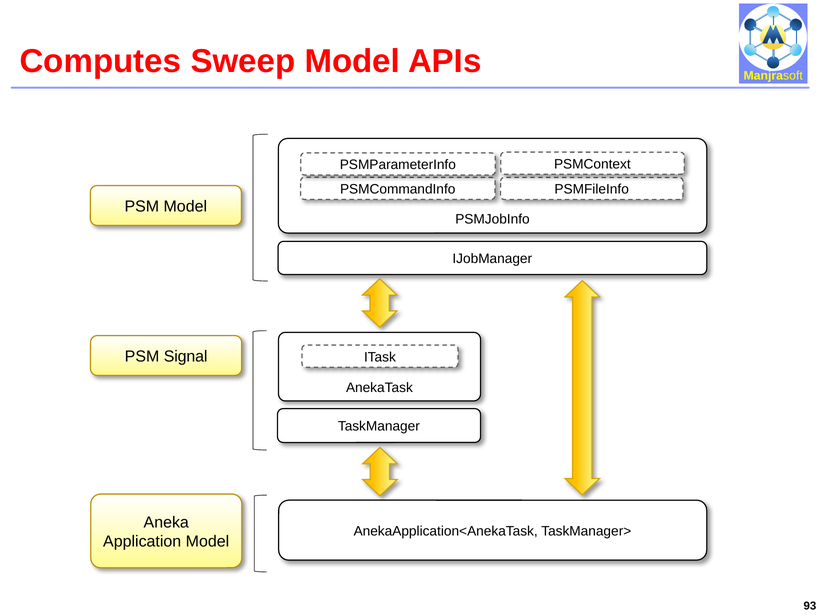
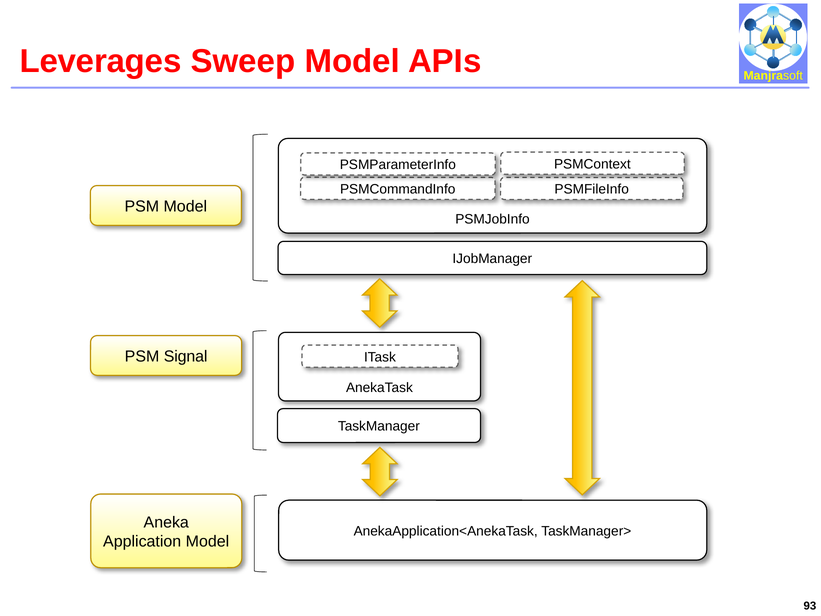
Computes: Computes -> Leverages
